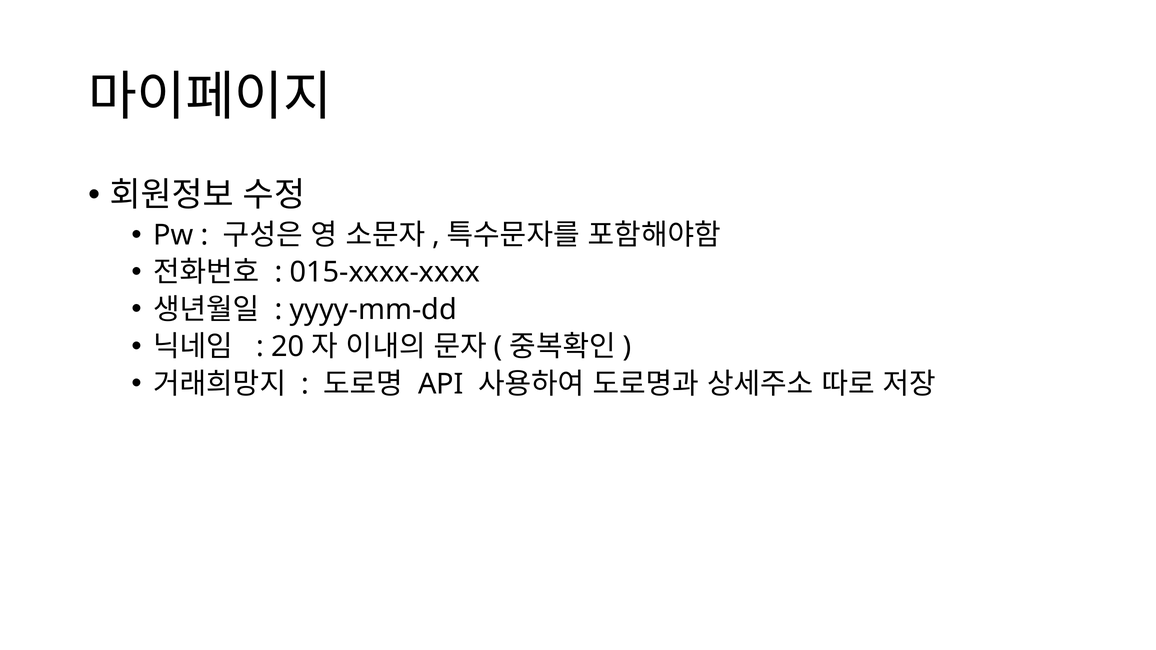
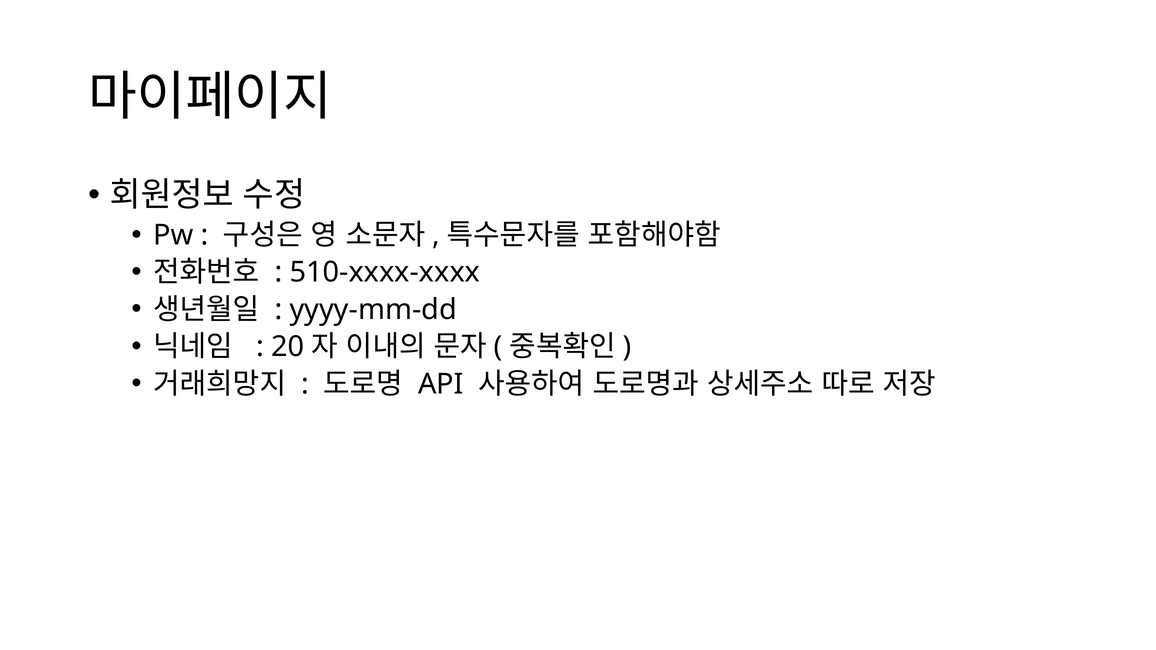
015-xxxx-xxxx: 015-xxxx-xxxx -> 510-xxxx-xxxx
